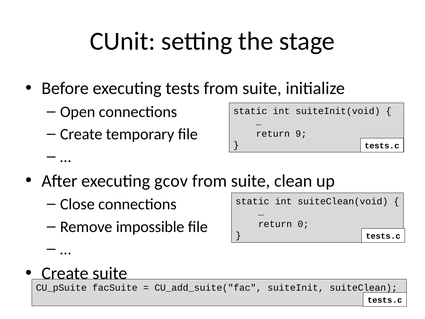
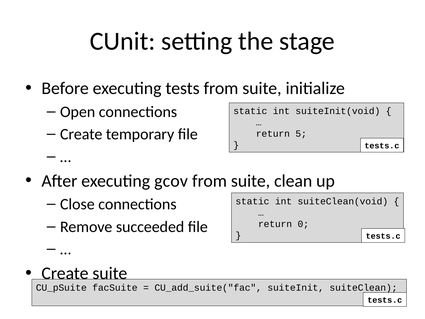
9: 9 -> 5
impossible: impossible -> succeeded
